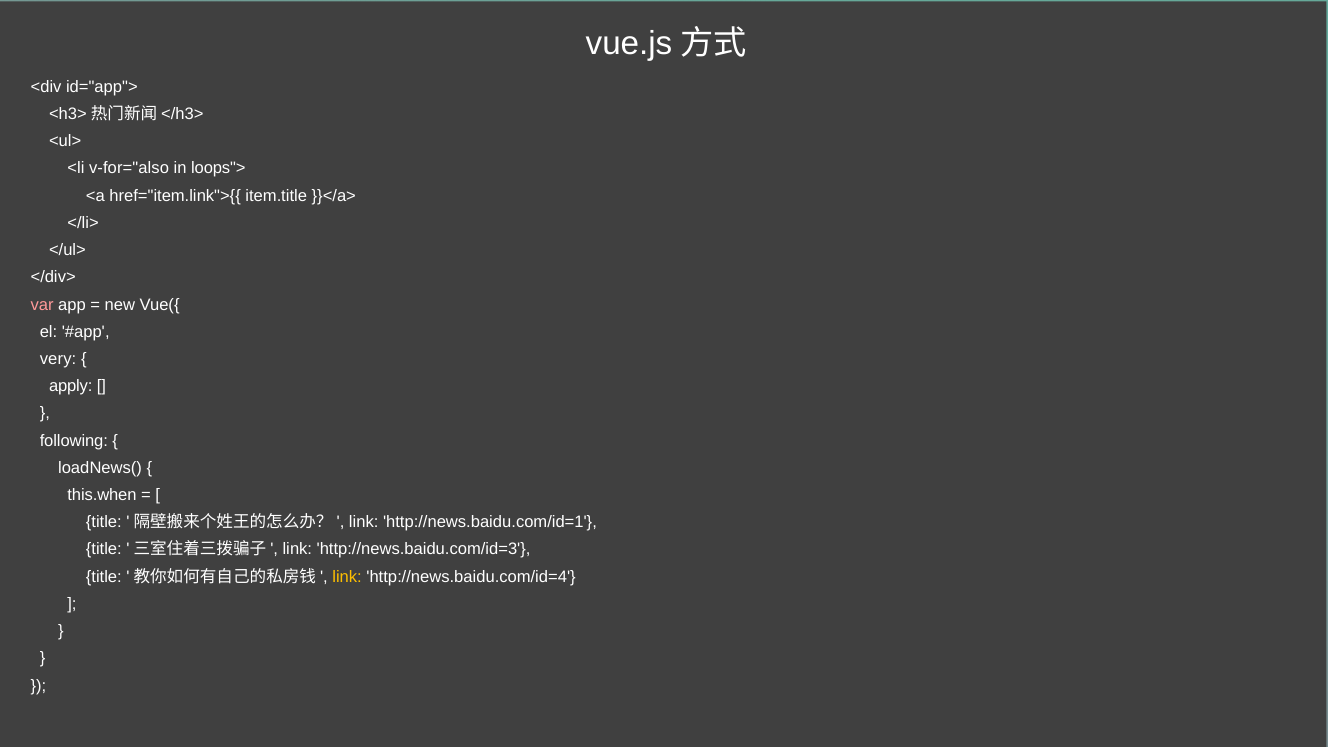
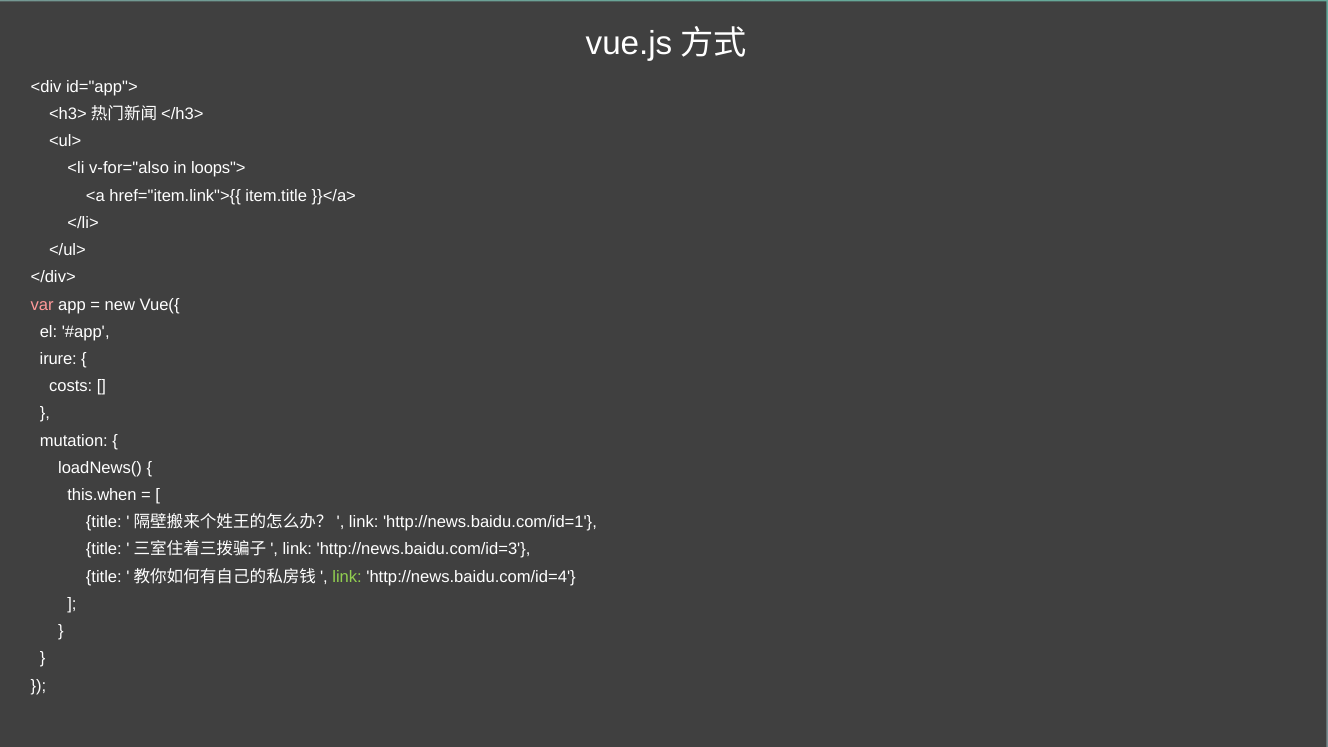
very: very -> irure
apply: apply -> costs
following: following -> mutation
link at (347, 577) colour: yellow -> light green
